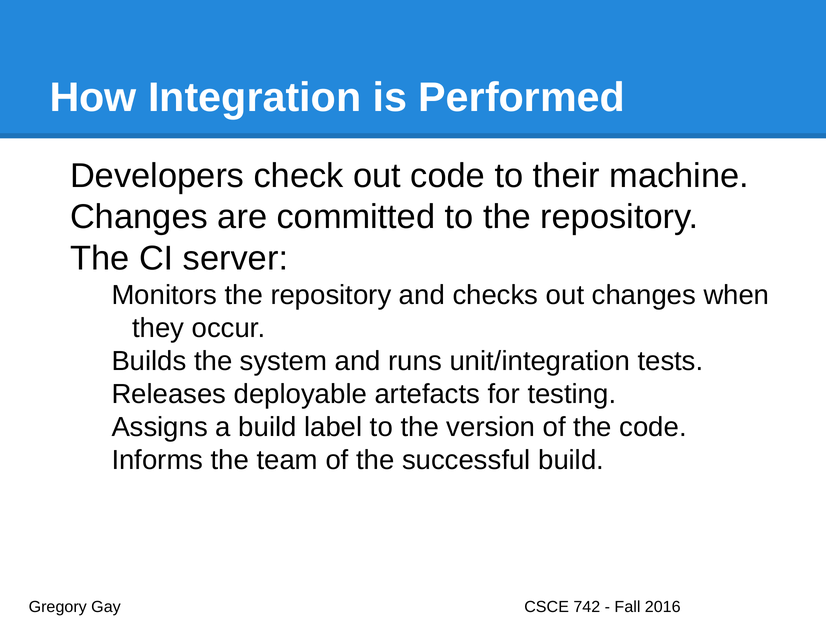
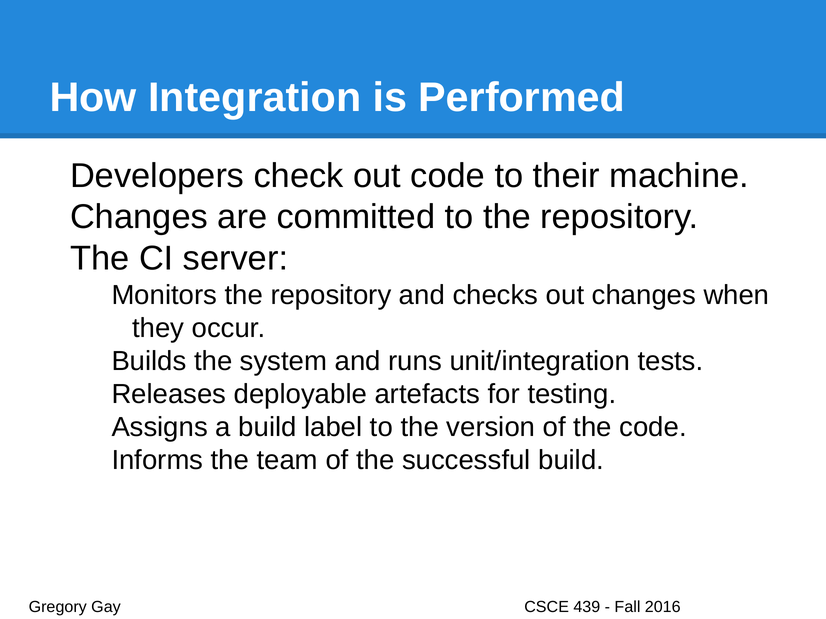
742: 742 -> 439
